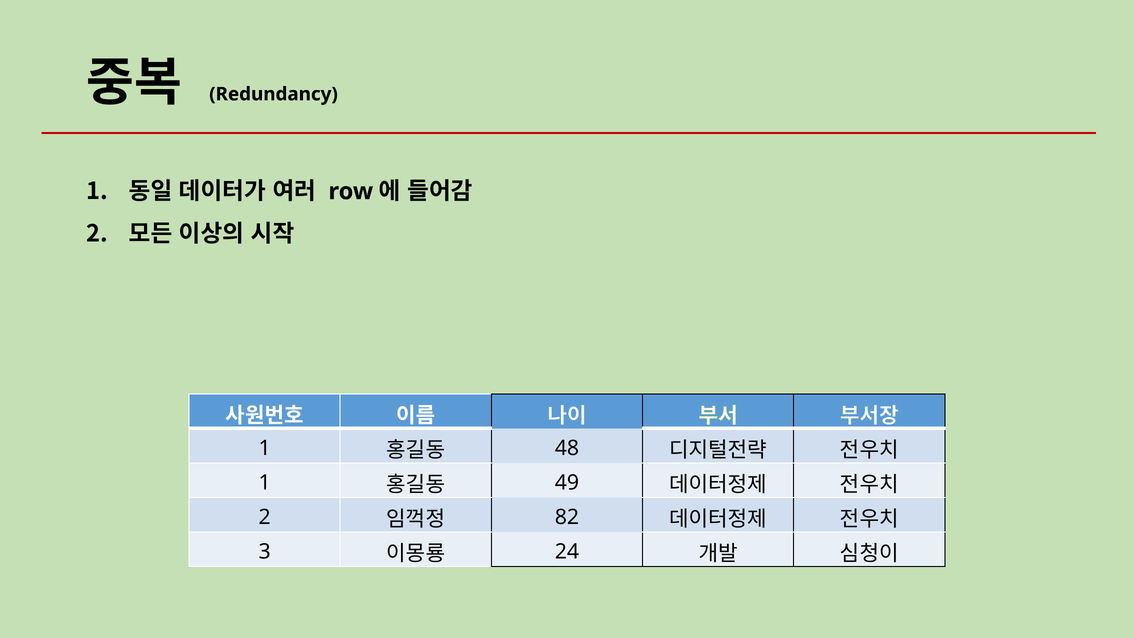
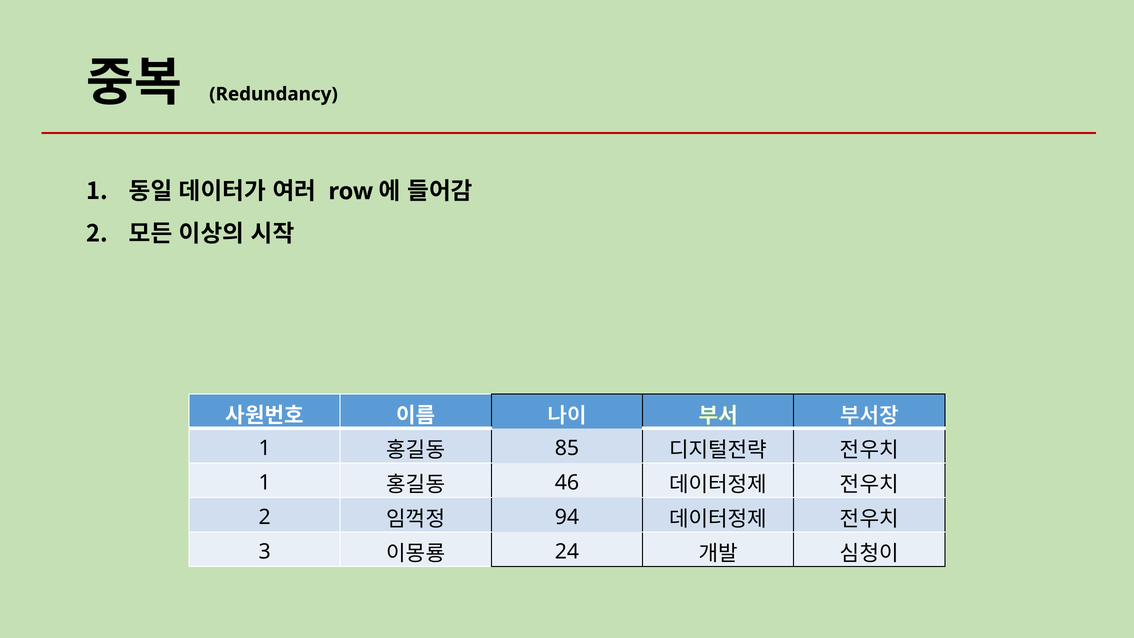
48: 48 -> 85
49: 49 -> 46
82: 82 -> 94
